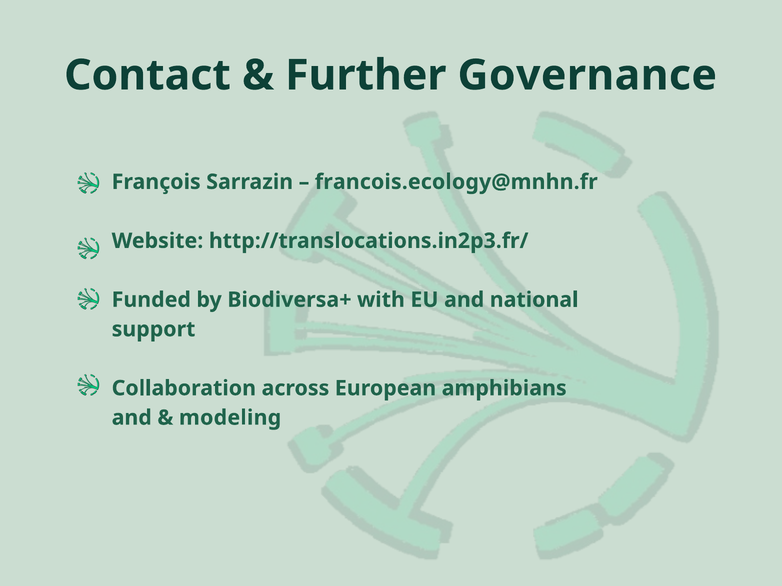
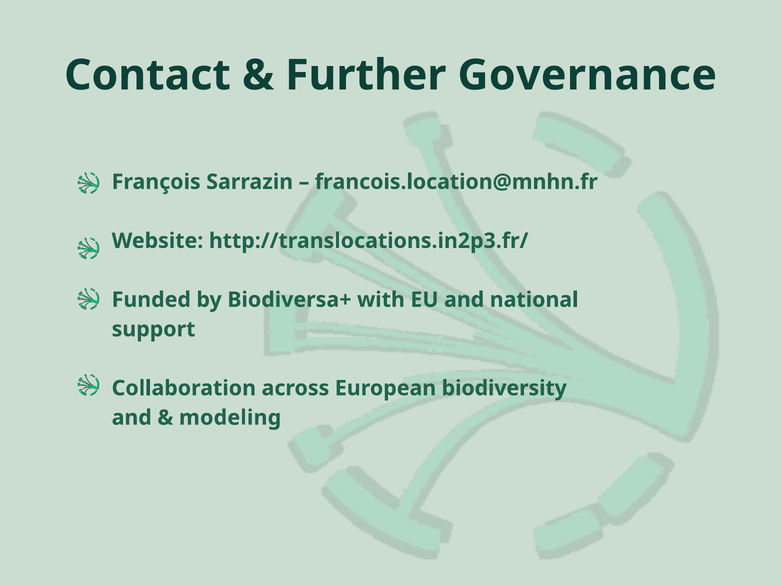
francois.ecology@mnhn.fr: francois.ecology@mnhn.fr -> francois.location@mnhn.fr
amphibians: amphibians -> biodiversity
